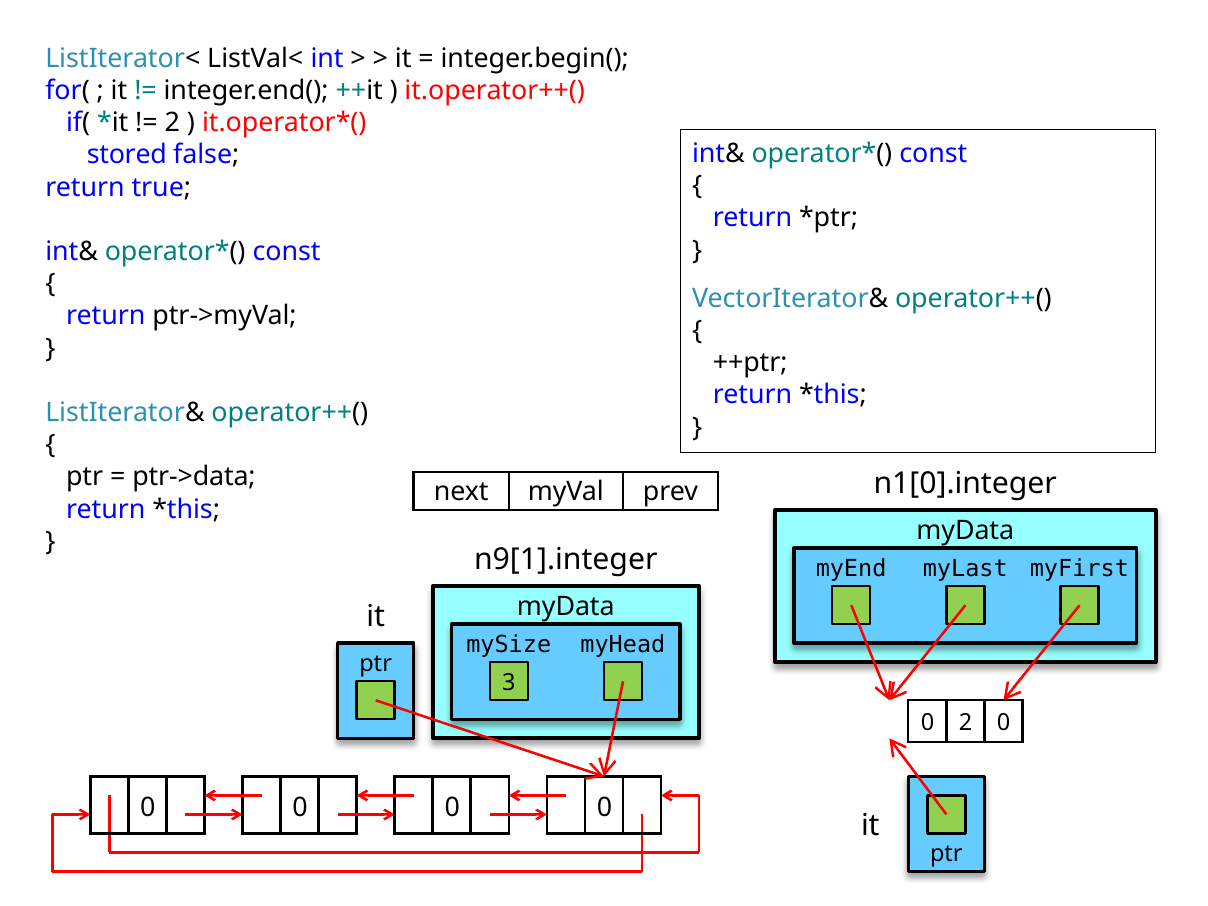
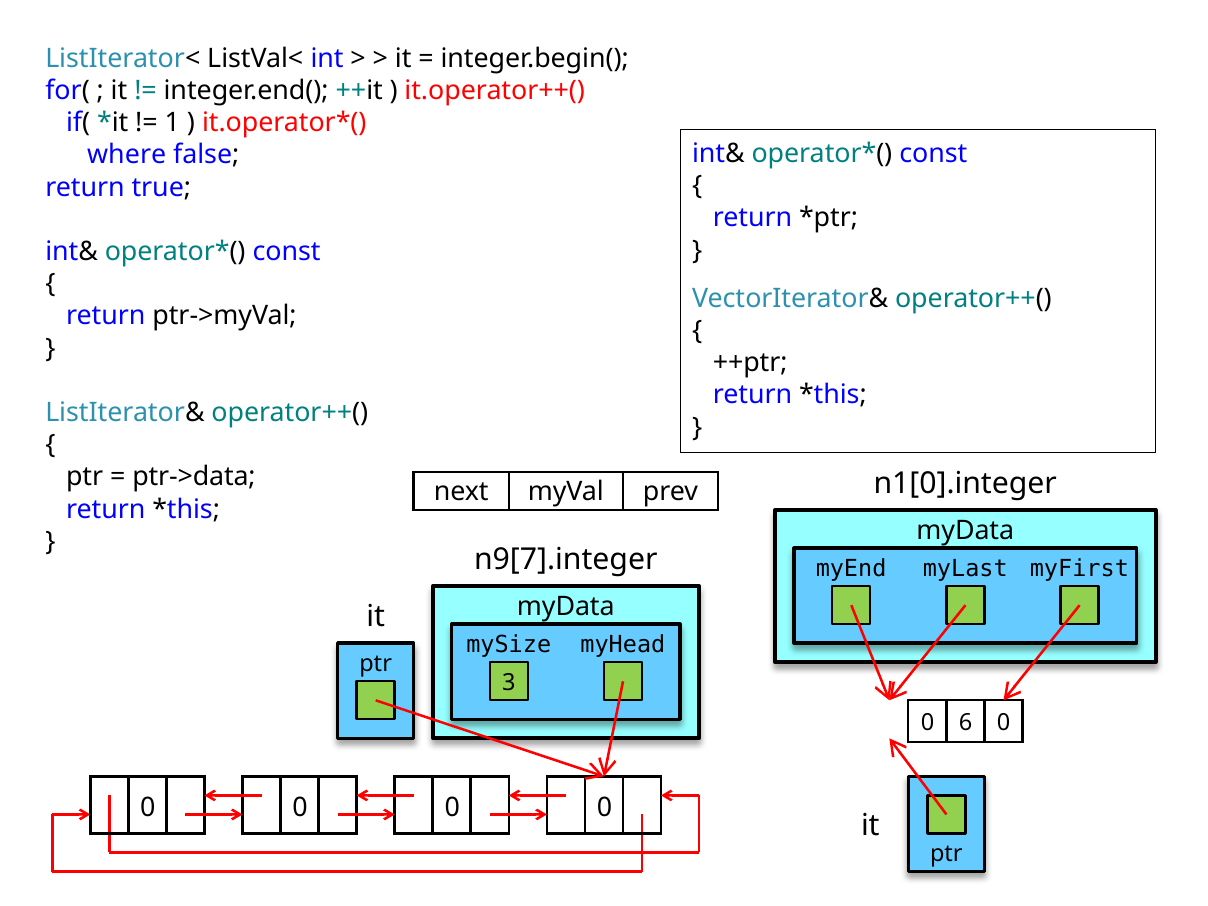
2 at (172, 123): 2 -> 1
stored: stored -> where
n9[1].integer: n9[1].integer -> n9[7].integer
0 2: 2 -> 6
